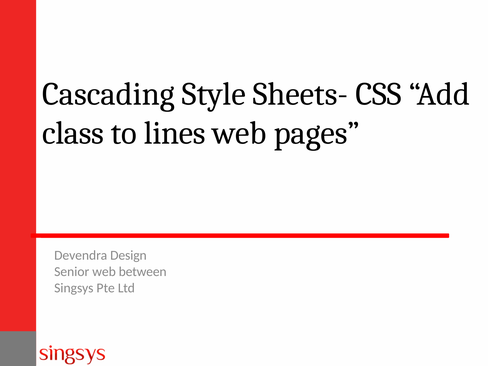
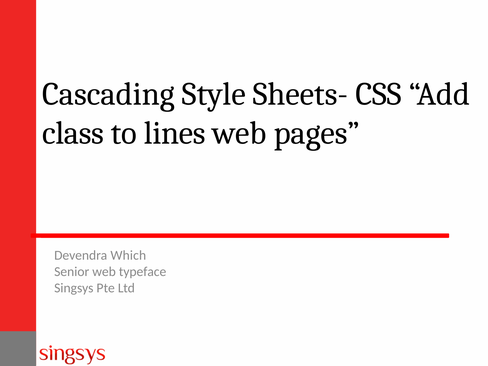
Design: Design -> Which
between: between -> typeface
